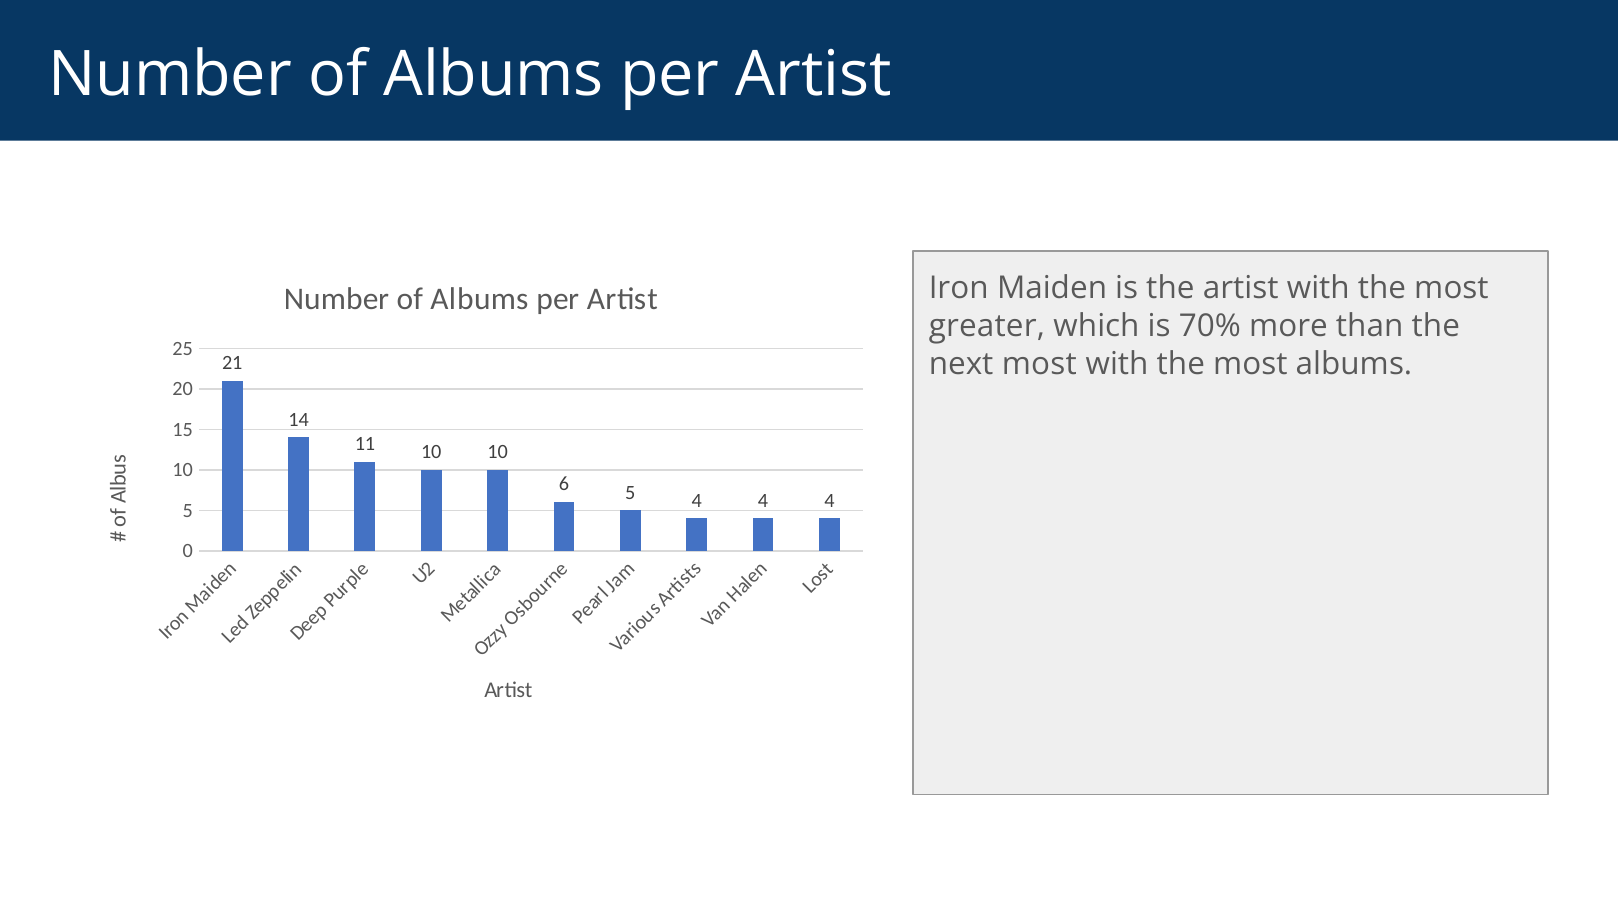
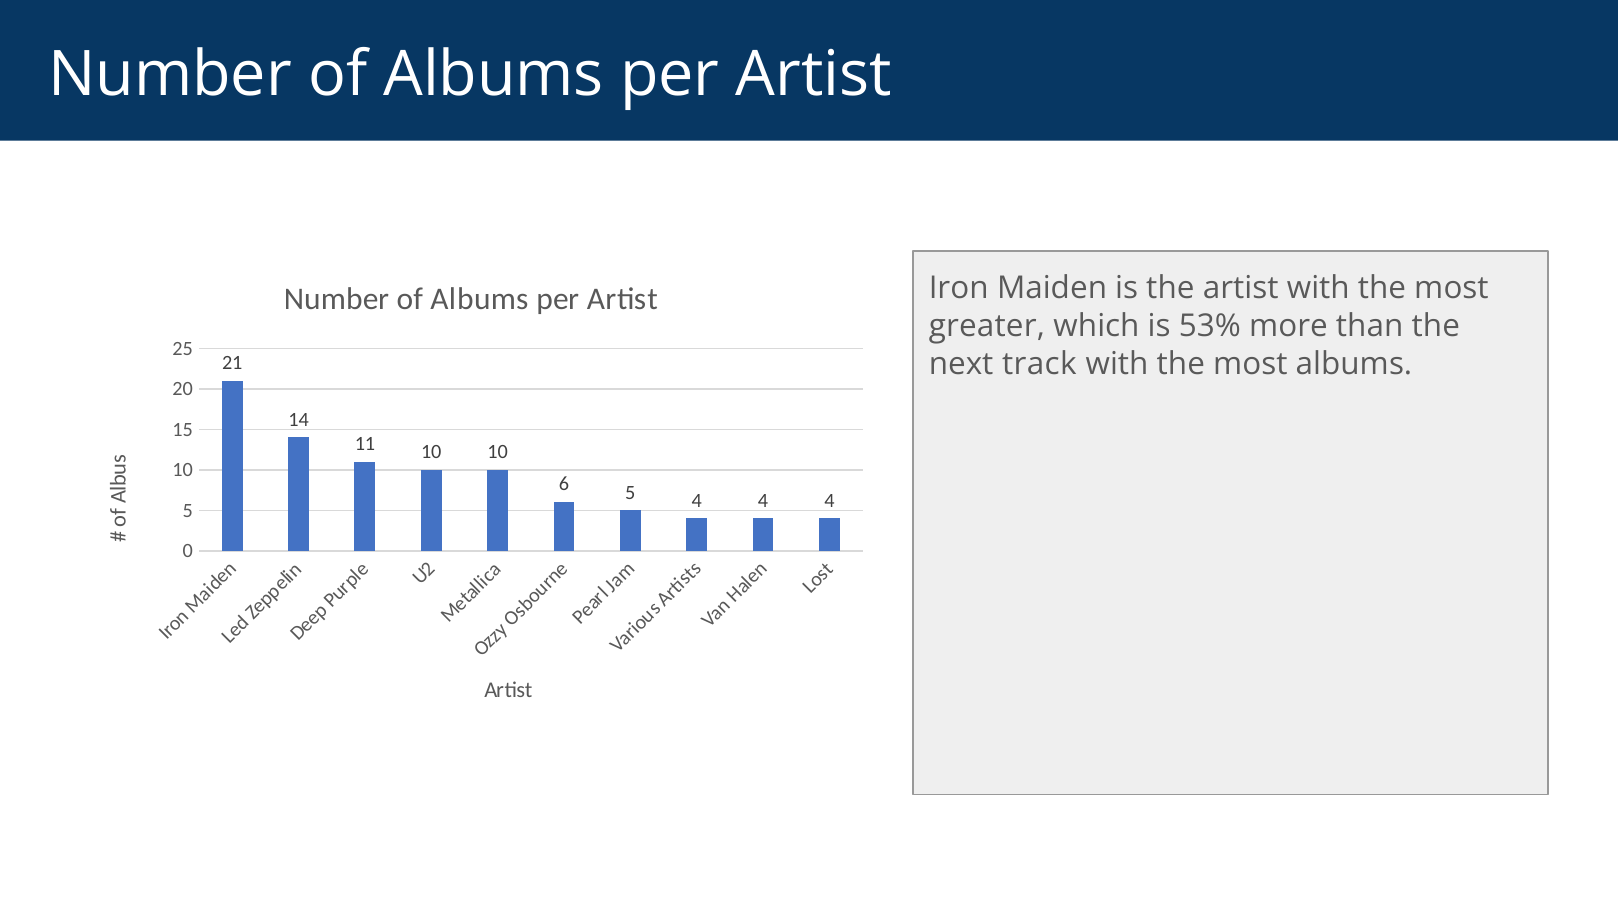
70%: 70% -> 53%
next most: most -> track
